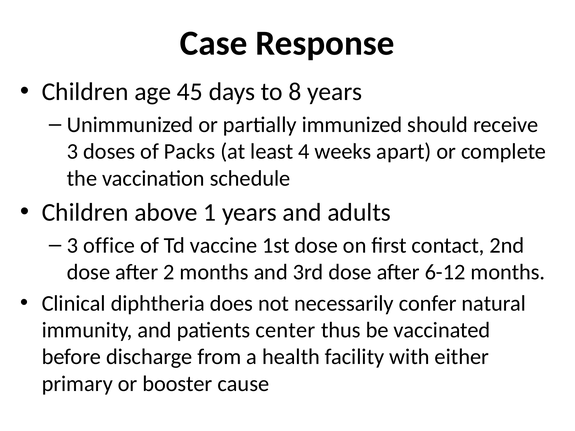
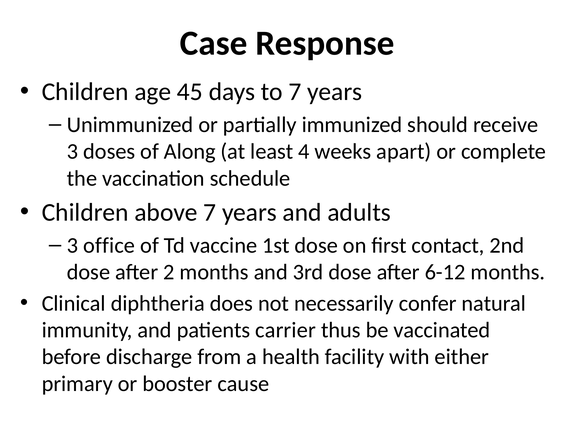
to 8: 8 -> 7
Packs: Packs -> Along
above 1: 1 -> 7
center: center -> carrier
